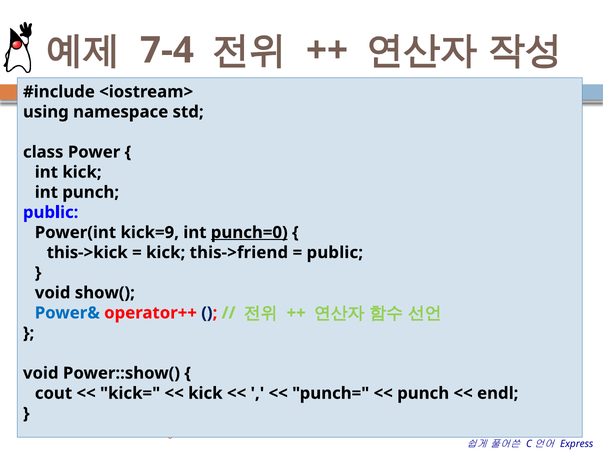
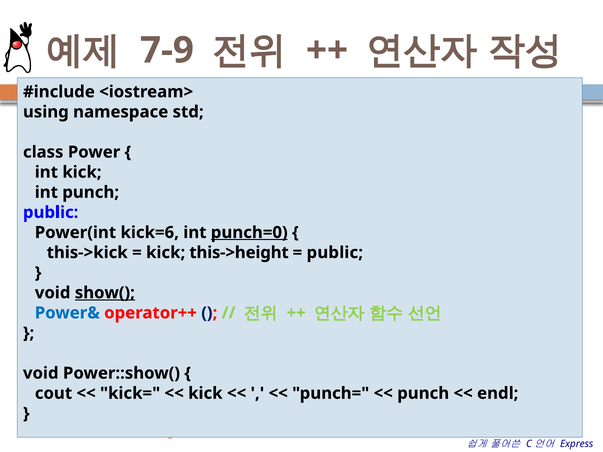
7-4: 7-4 -> 7-9
kick=9: kick=9 -> kick=6
this->friend: this->friend -> this->height
show( underline: none -> present
